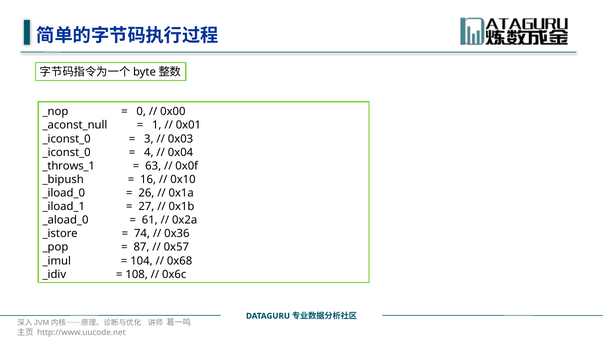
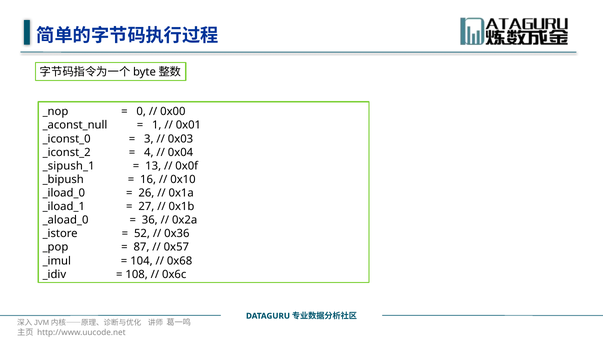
_iconst_0 at (67, 152): _iconst_0 -> _iconst_2
_throws_1: _throws_1 -> _sipush_1
63: 63 -> 13
61: 61 -> 36
74: 74 -> 52
